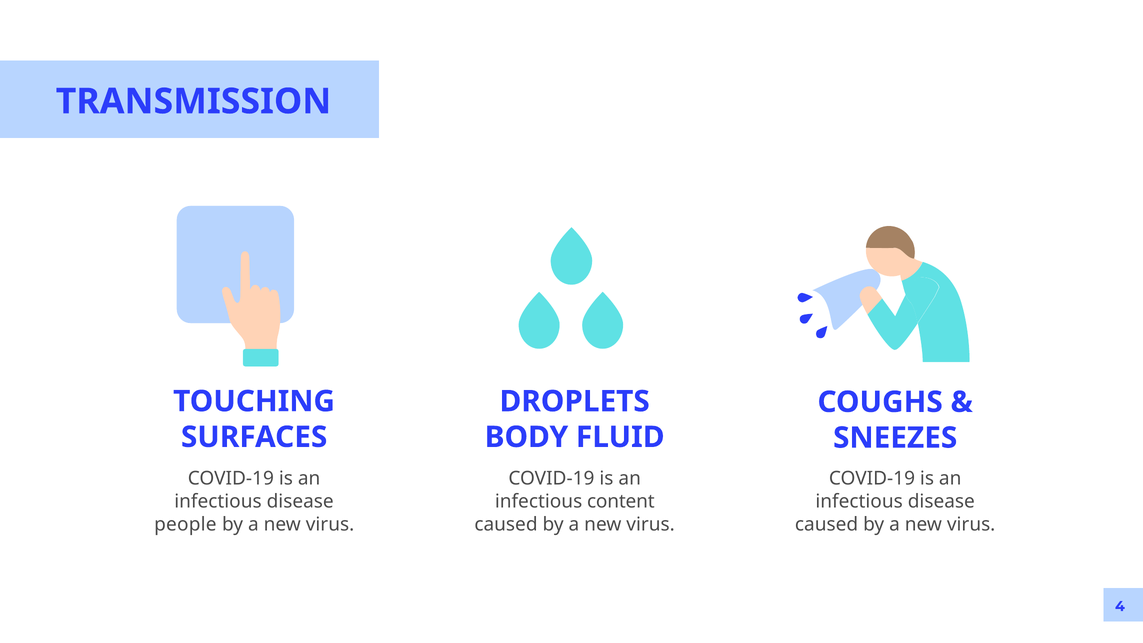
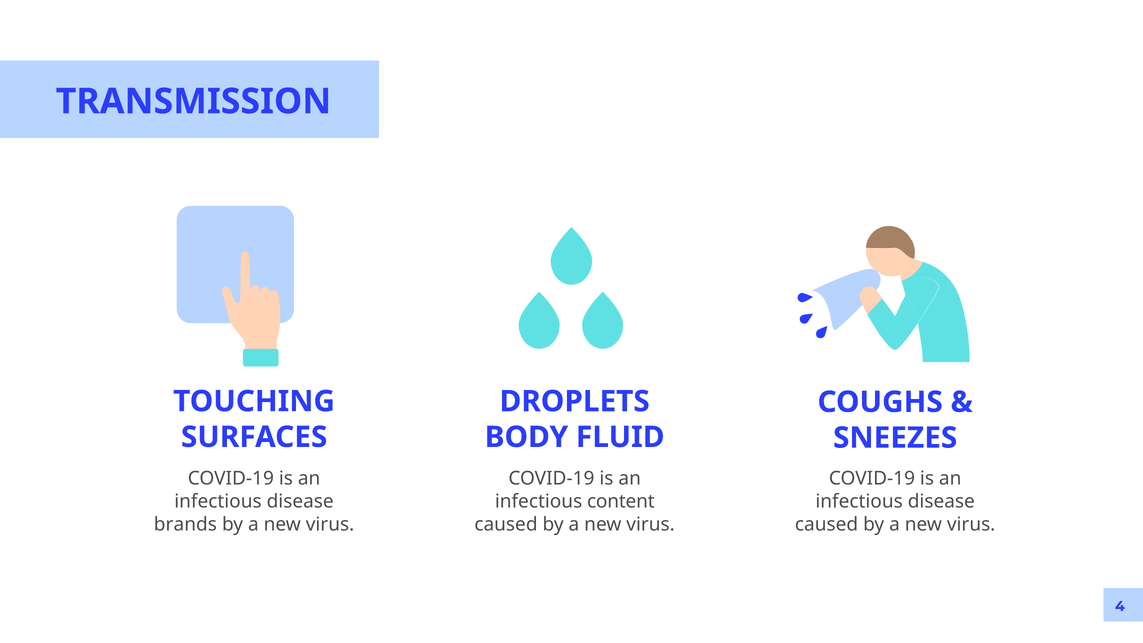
people: people -> brands
